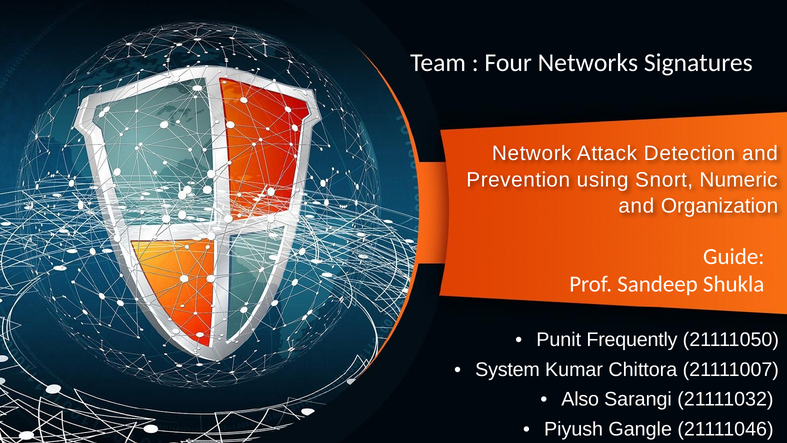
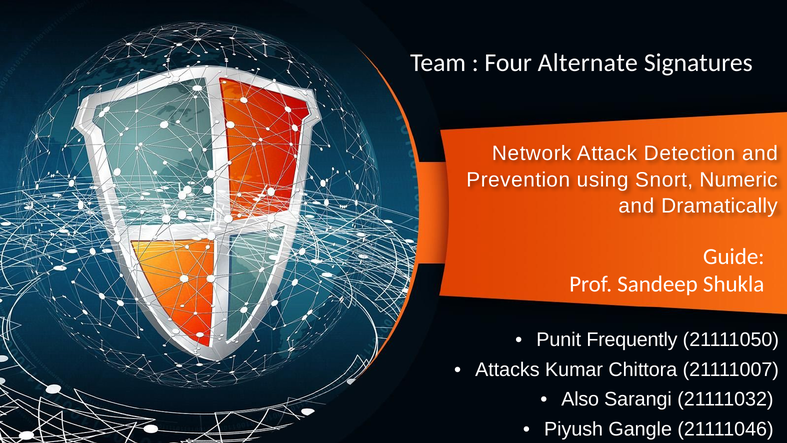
Networks: Networks -> Alternate
Organization: Organization -> Dramatically
System: System -> Attacks
